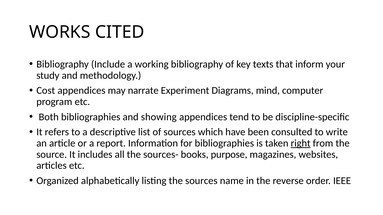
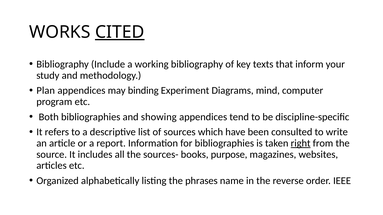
CITED underline: none -> present
Cost: Cost -> Plan
narrate: narrate -> binding
the sources: sources -> phrases
